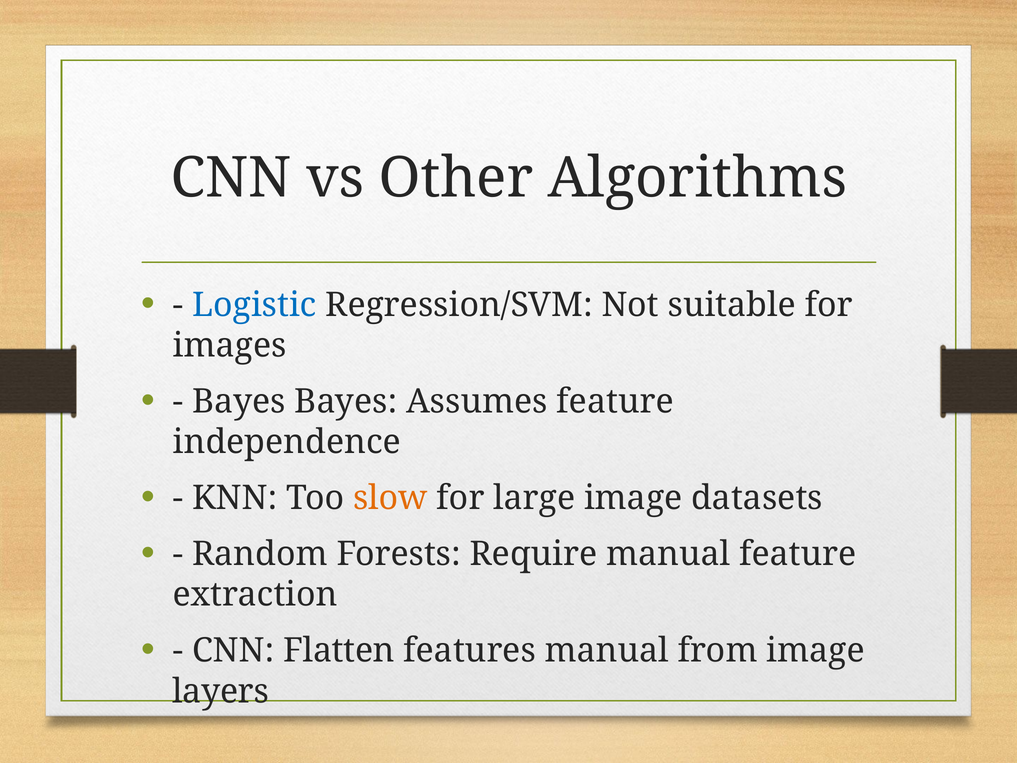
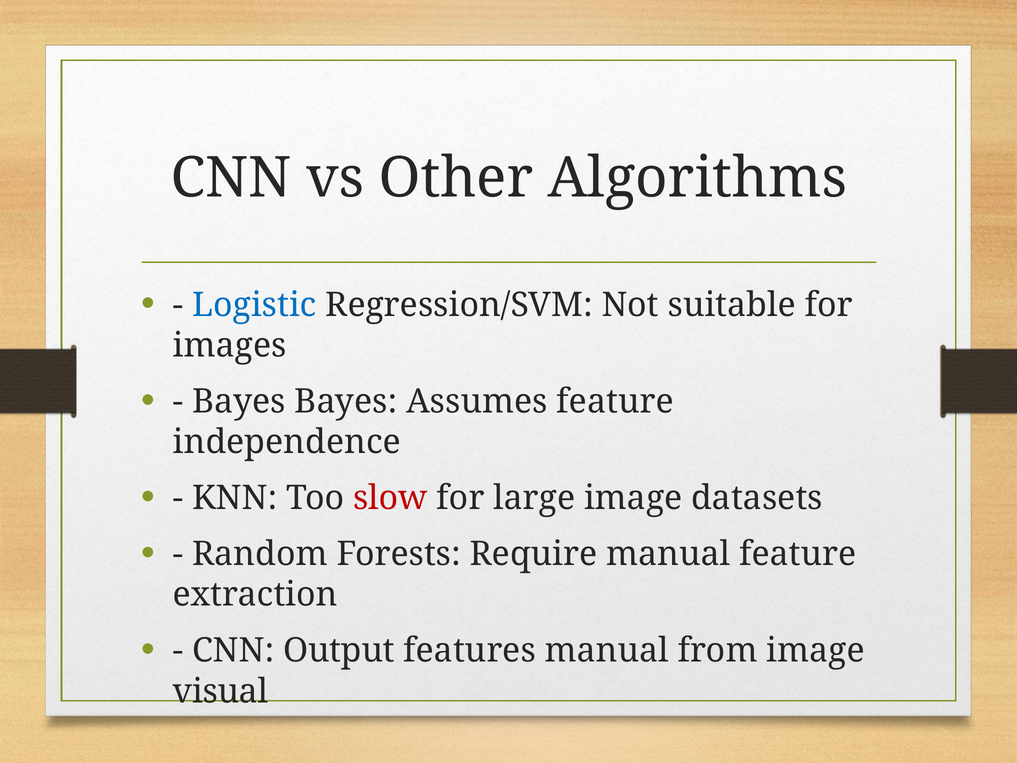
slow colour: orange -> red
Flatten: Flatten -> Output
layers: layers -> visual
